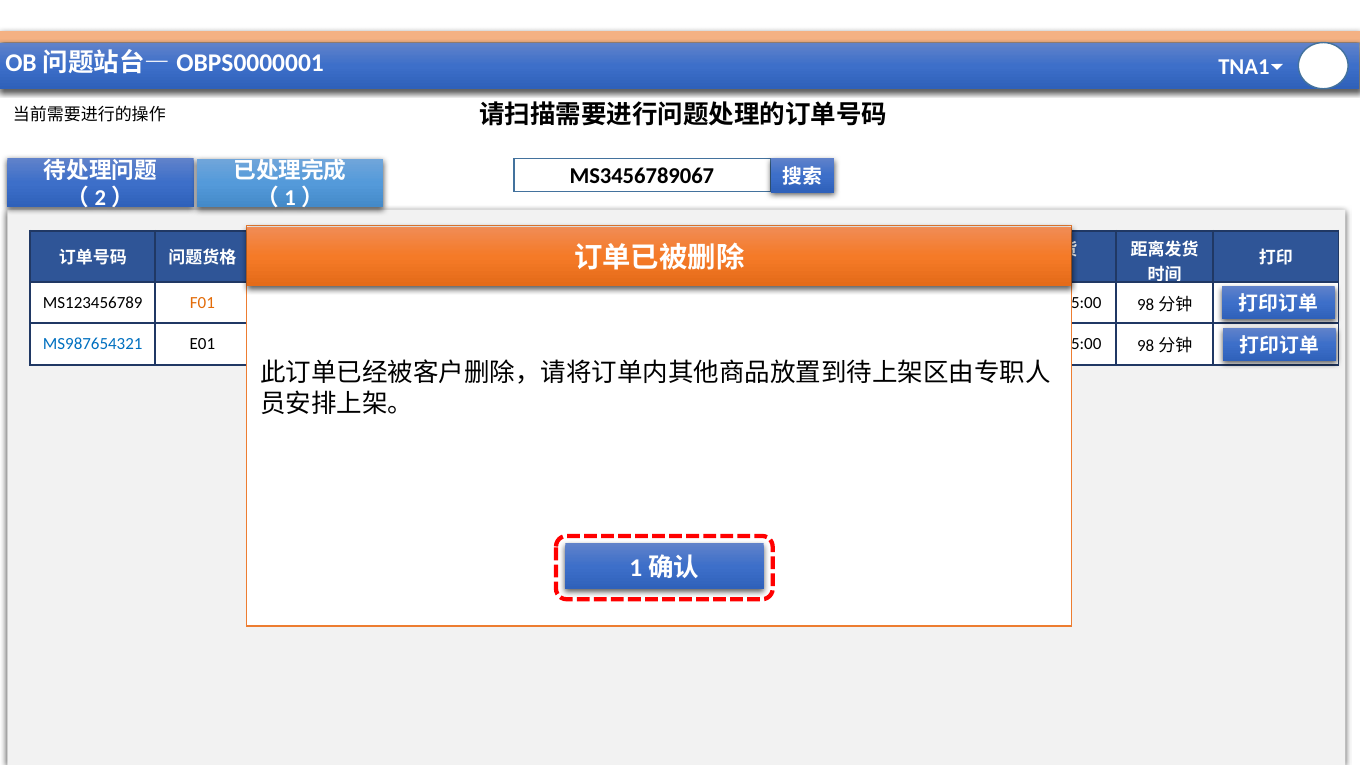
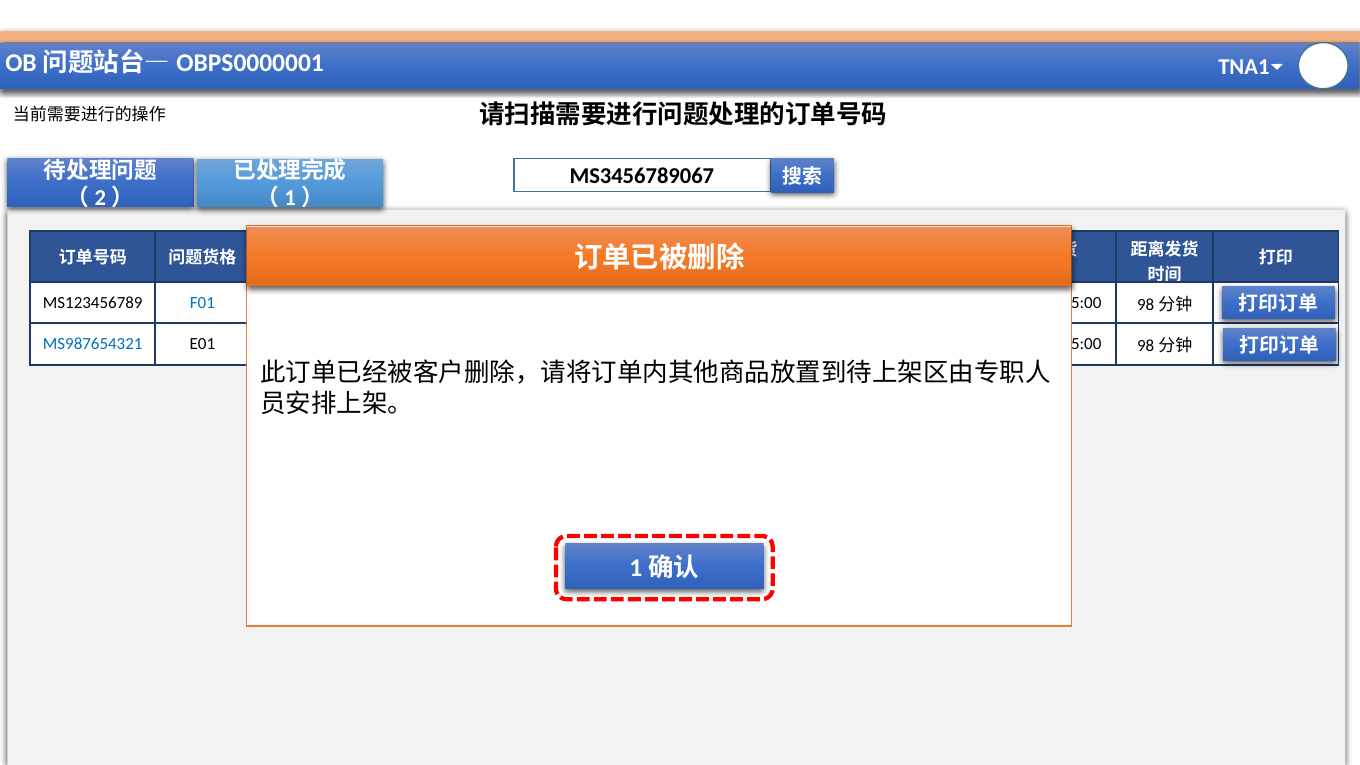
F01 colour: orange -> blue
